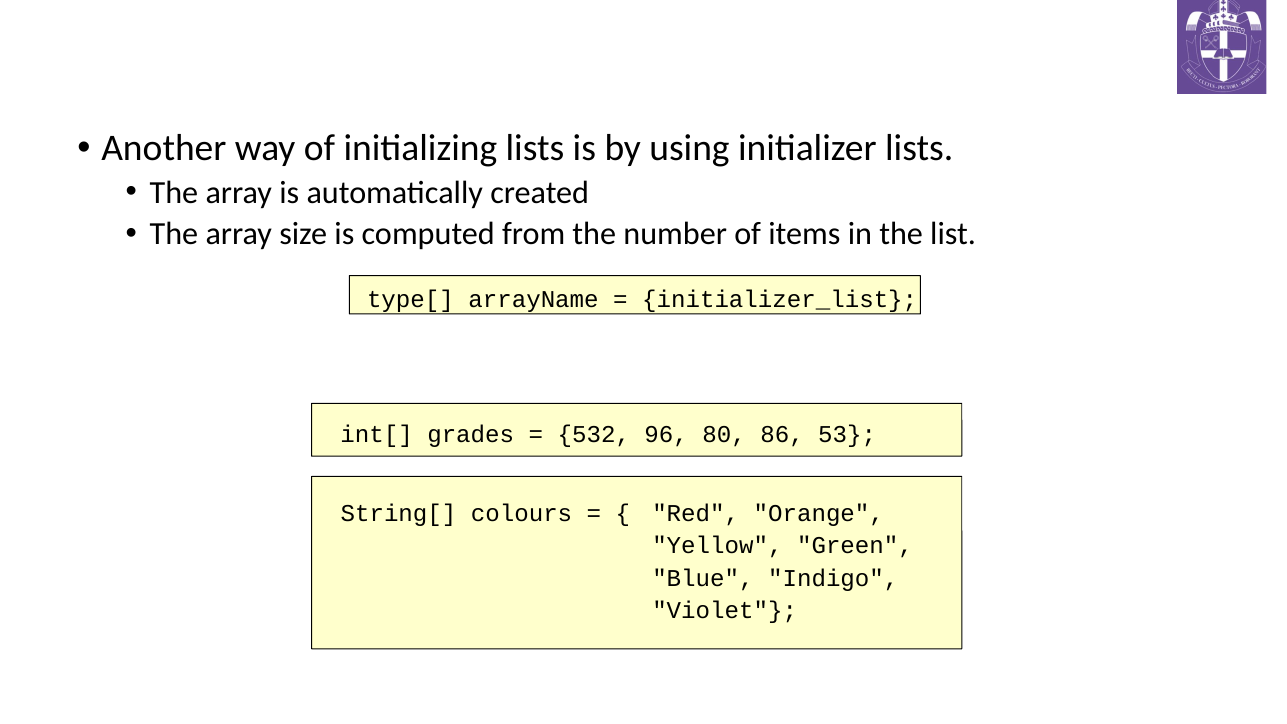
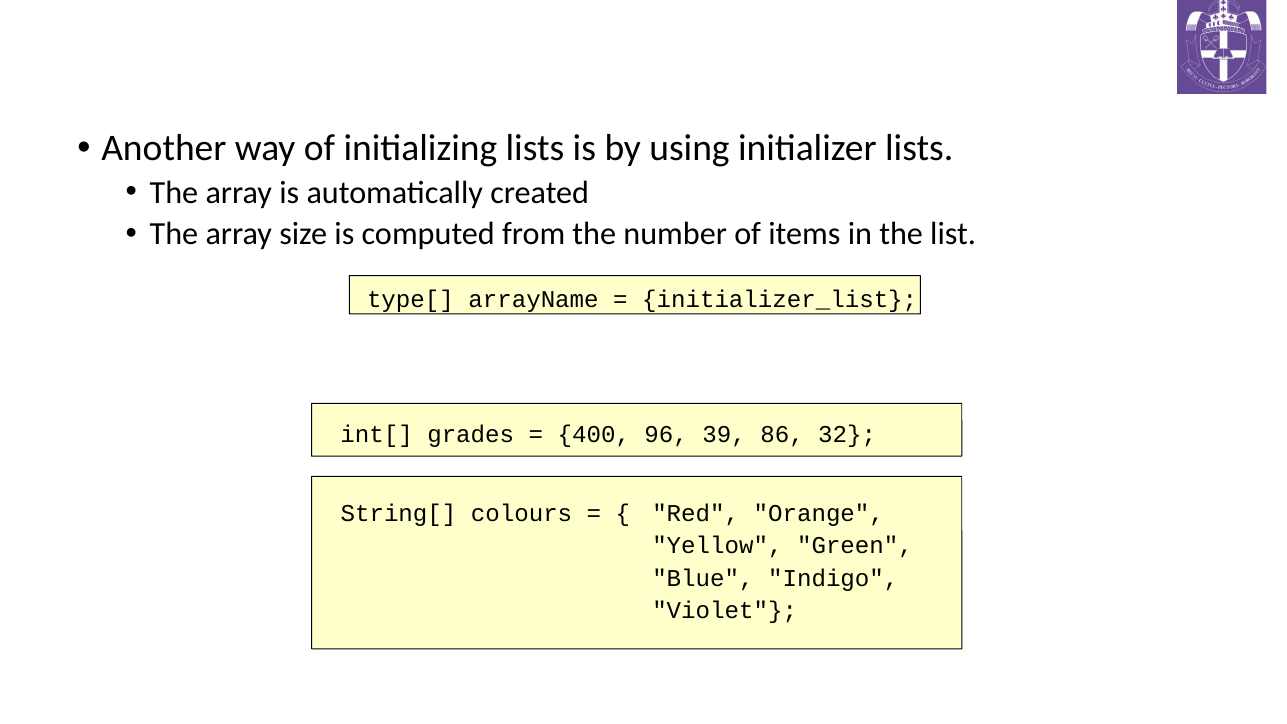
532: 532 -> 400
80: 80 -> 39
53: 53 -> 32
